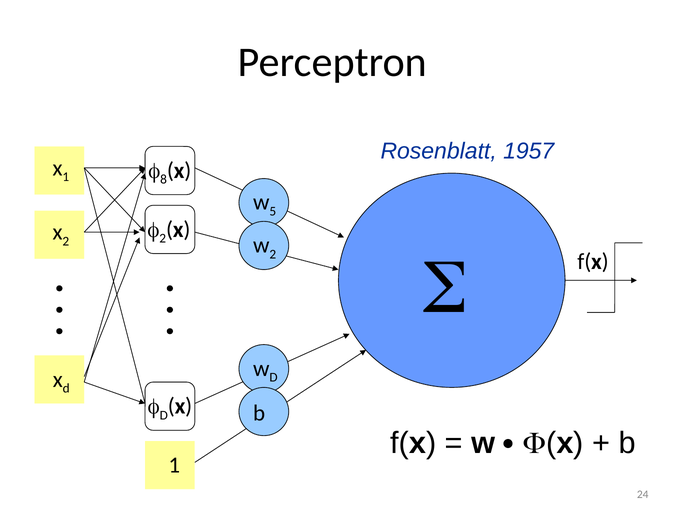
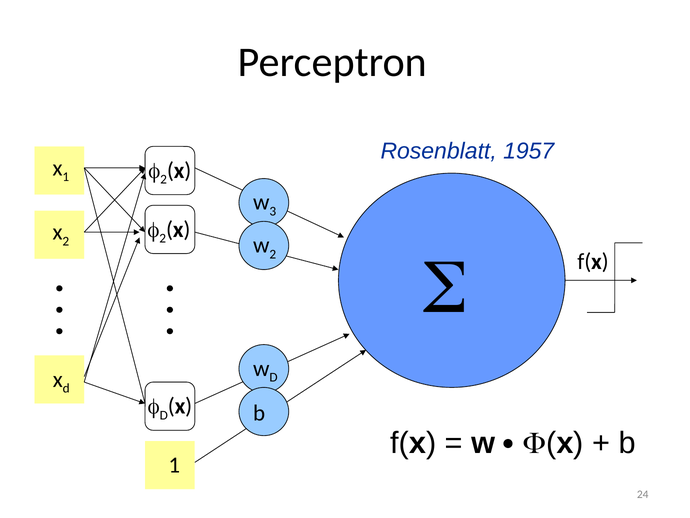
8 at (164, 179): 8 -> 2
5: 5 -> 3
